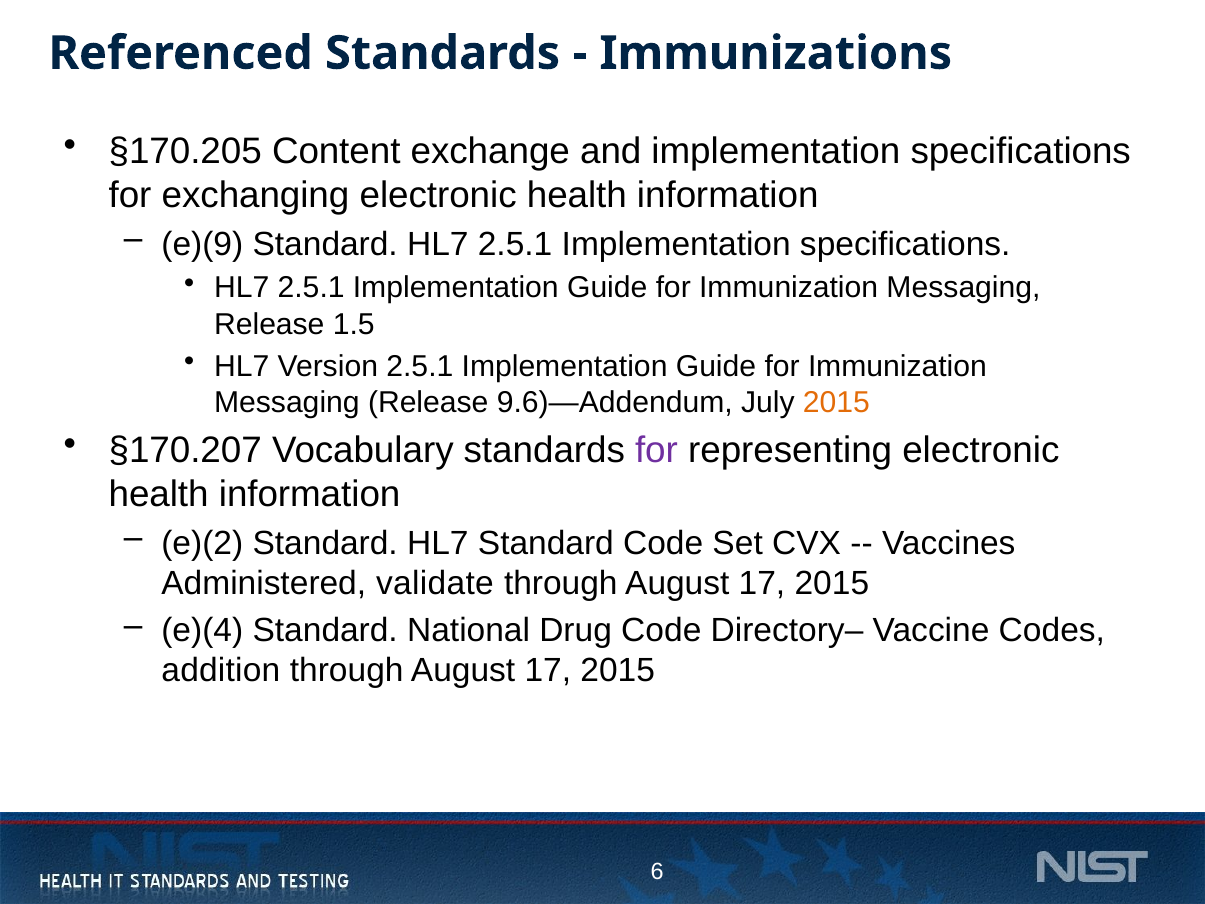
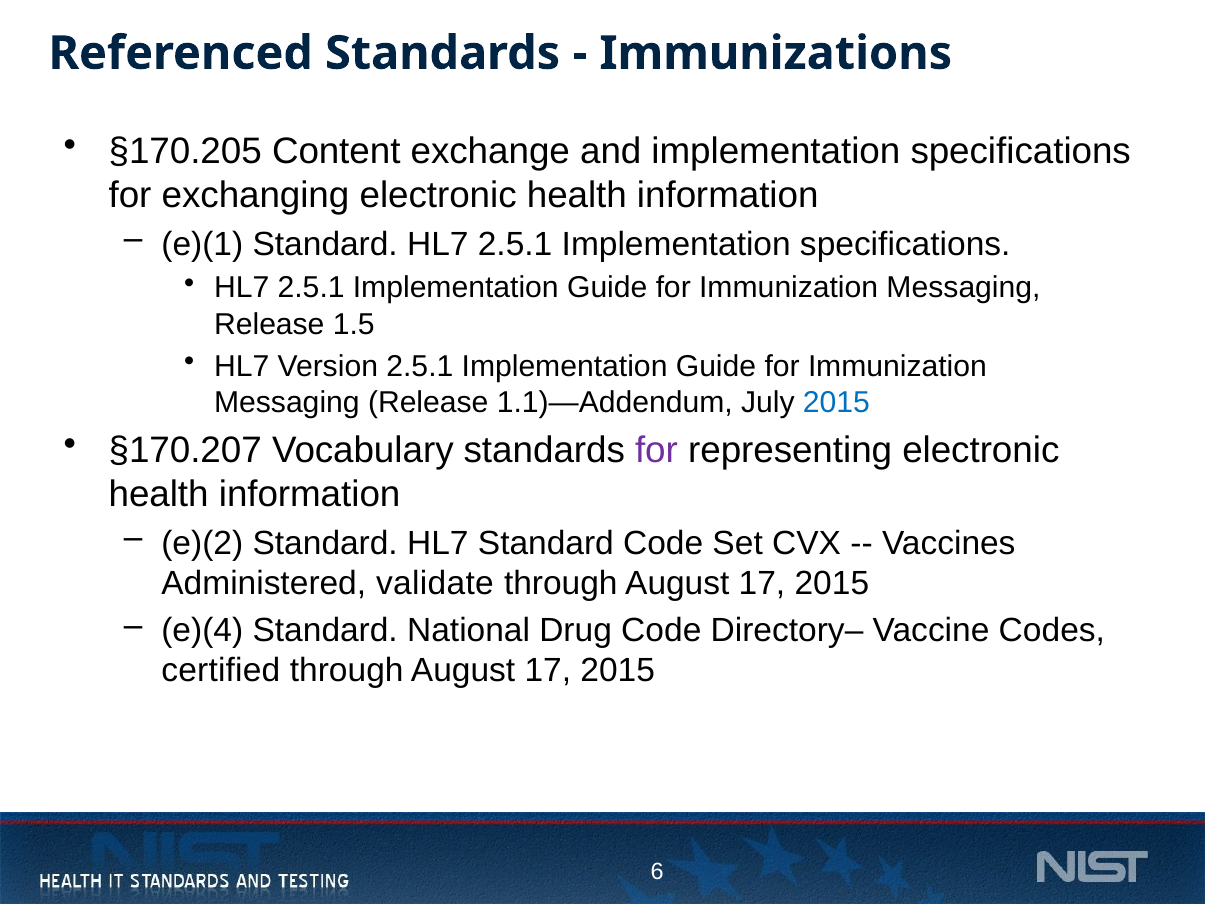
e)(9: e)(9 -> e)(1
9.6)—Addendum: 9.6)—Addendum -> 1.1)—Addendum
2015 at (836, 402) colour: orange -> blue
addition: addition -> certified
